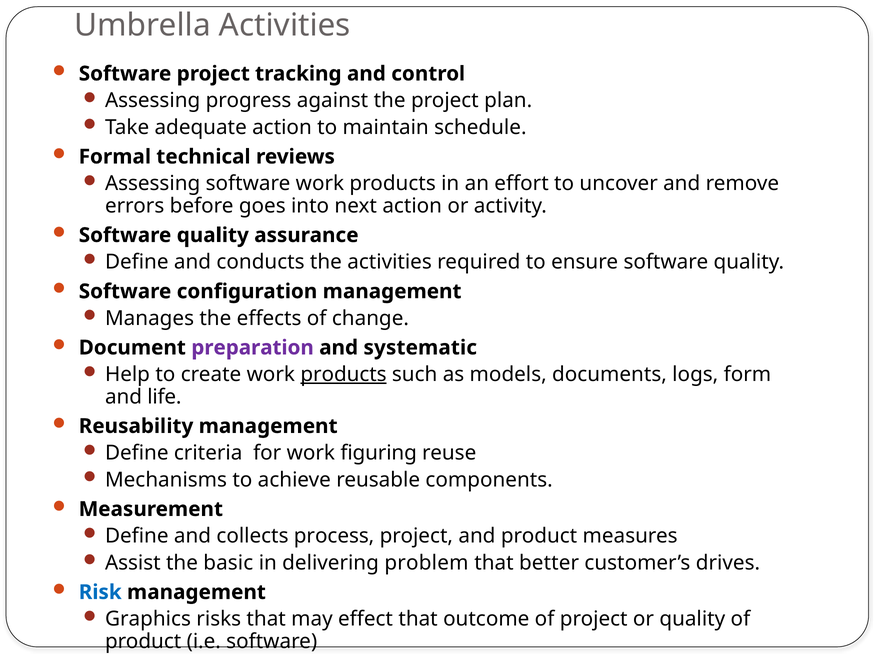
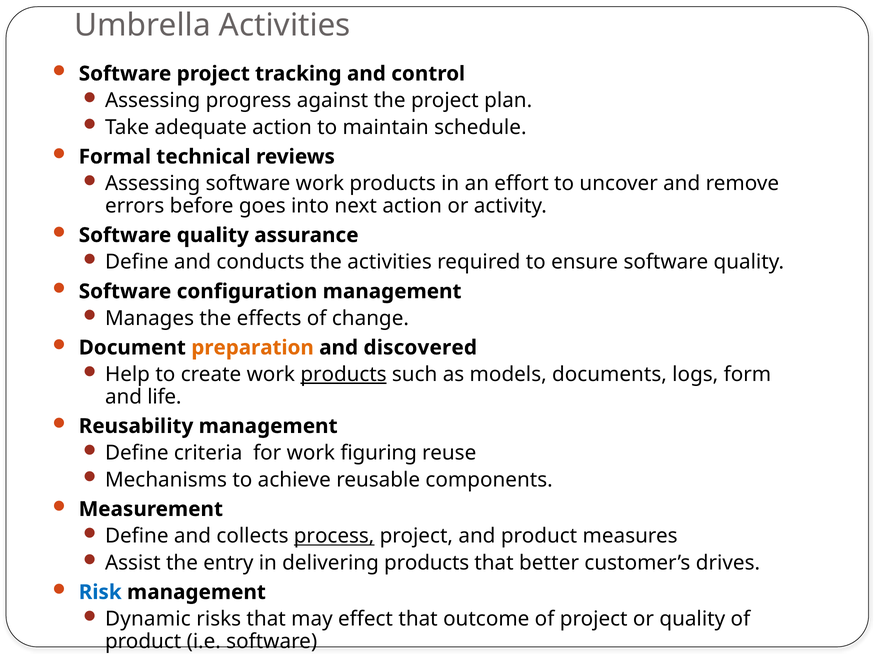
preparation colour: purple -> orange
systematic: systematic -> discovered
process underline: none -> present
basic: basic -> entry
delivering problem: problem -> products
Graphics: Graphics -> Dynamic
